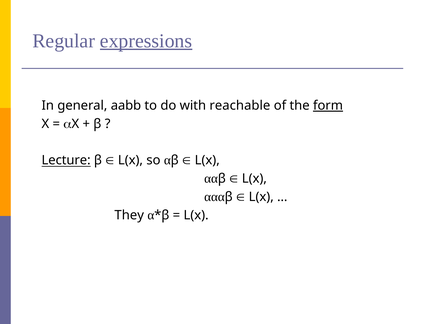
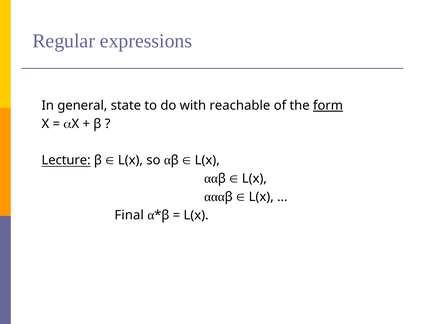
expressions underline: present -> none
aabb: aabb -> state
They: They -> Final
